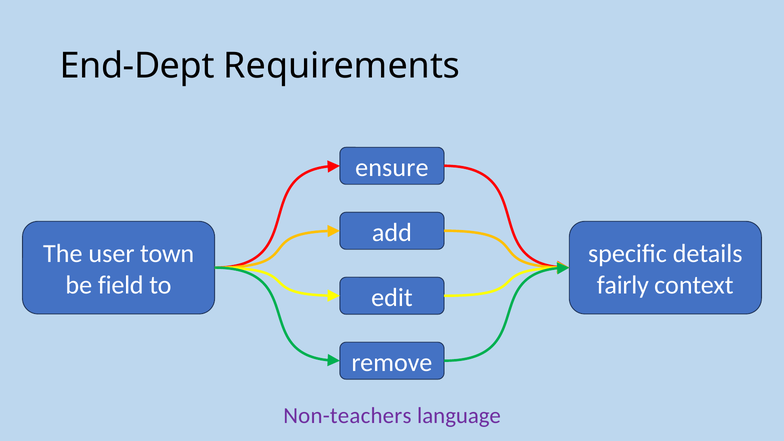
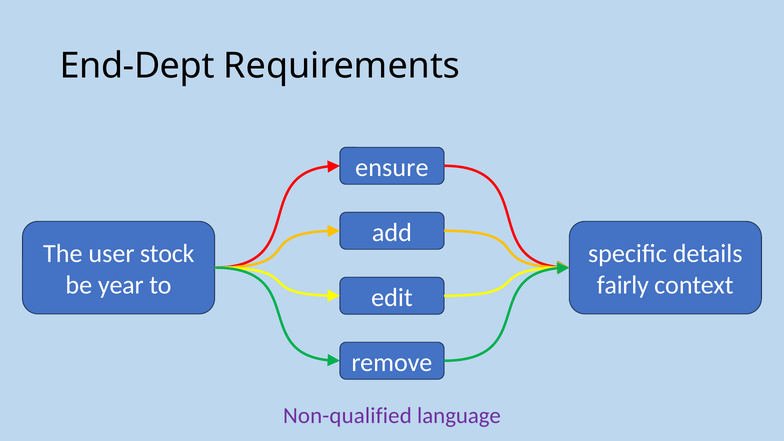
town: town -> stock
field: field -> year
Non-teachers: Non-teachers -> Non-qualified
